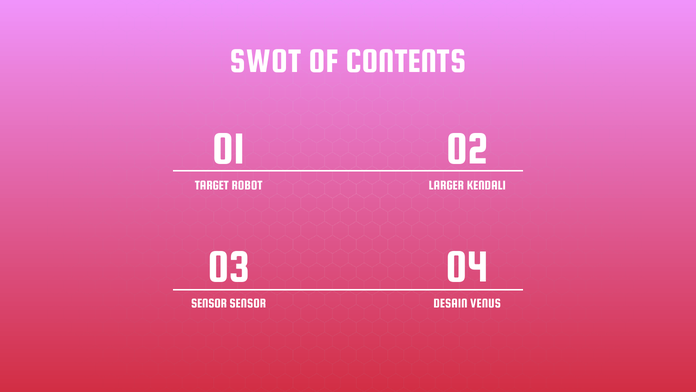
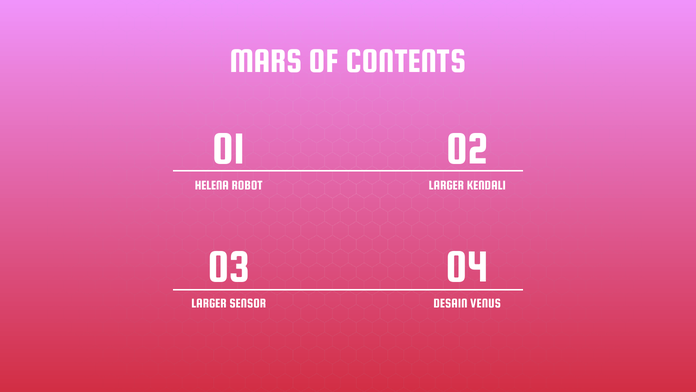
SWOT: SWOT -> MARS
TARGET: TARGET -> HELENA
SENSOR at (209, 303): SENSOR -> LARGER
